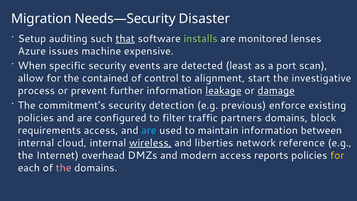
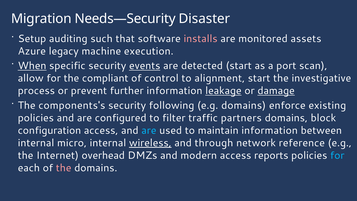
that underline: present -> none
installs colour: light green -> pink
lenses: lenses -> assets
issues: issues -> legacy
expensive: expensive -> execution
When underline: none -> present
events underline: none -> present
detected least: least -> start
contained: contained -> compliant
commitment's: commitment's -> components's
detection: detection -> following
e.g previous: previous -> domains
requirements: requirements -> configuration
cloud: cloud -> micro
liberties: liberties -> through
for at (337, 155) colour: yellow -> light blue
